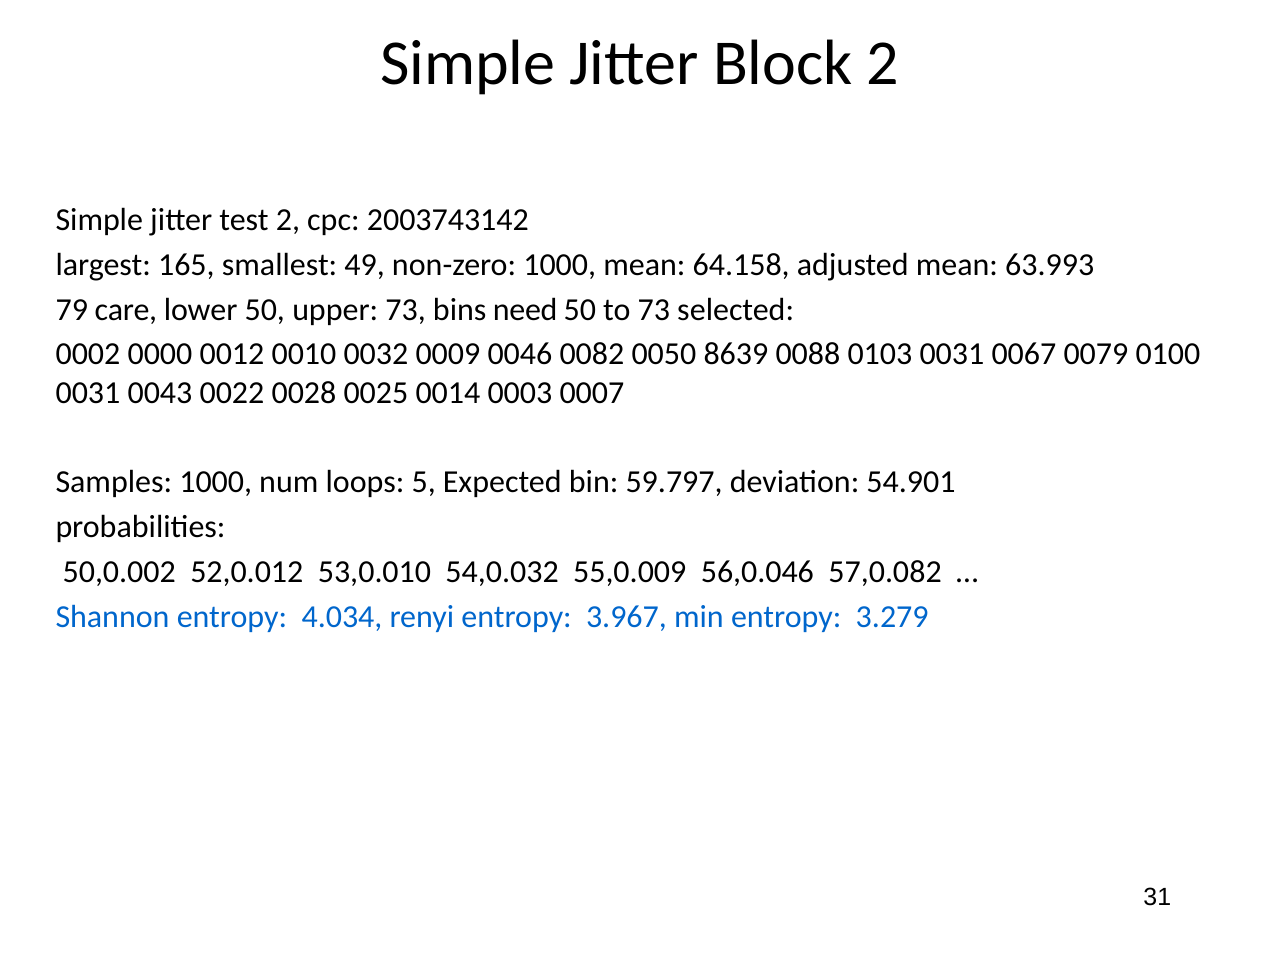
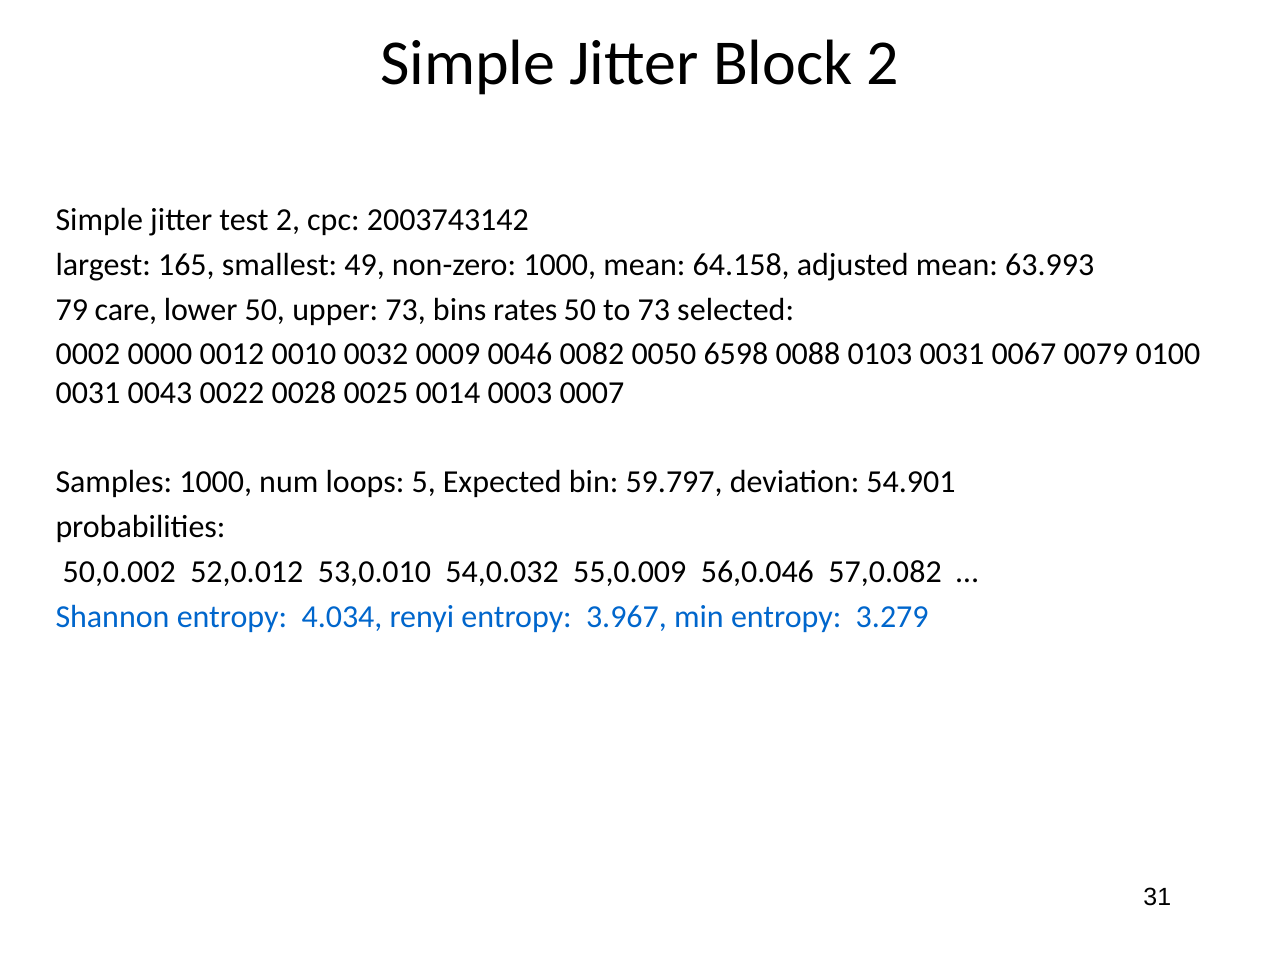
need: need -> rates
8639: 8639 -> 6598
